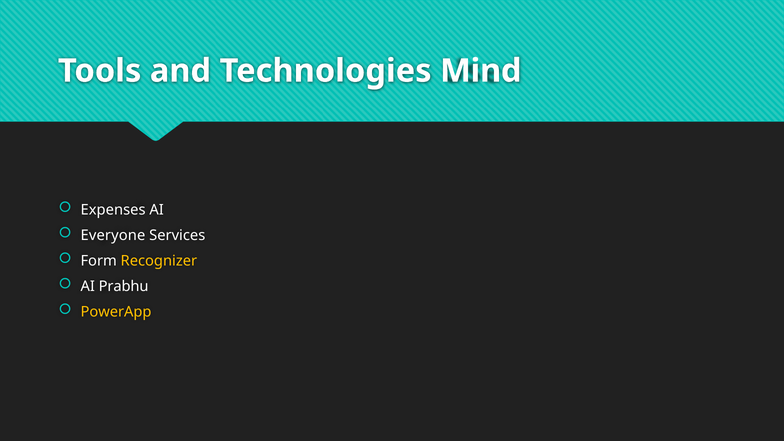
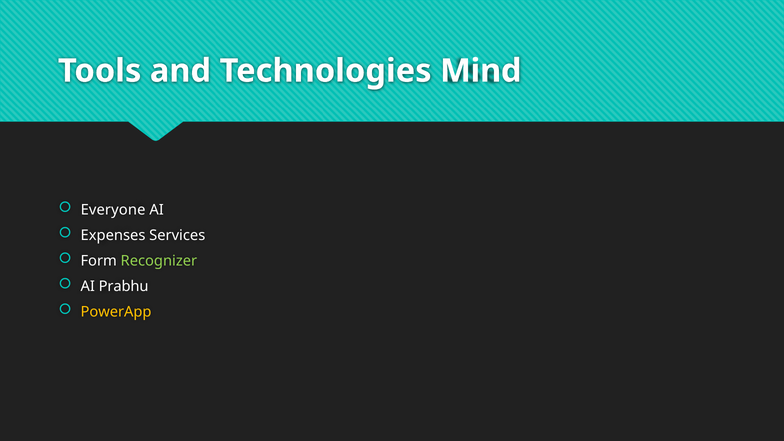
Expenses: Expenses -> Everyone
Everyone: Everyone -> Expenses
Recognizer colour: yellow -> light green
